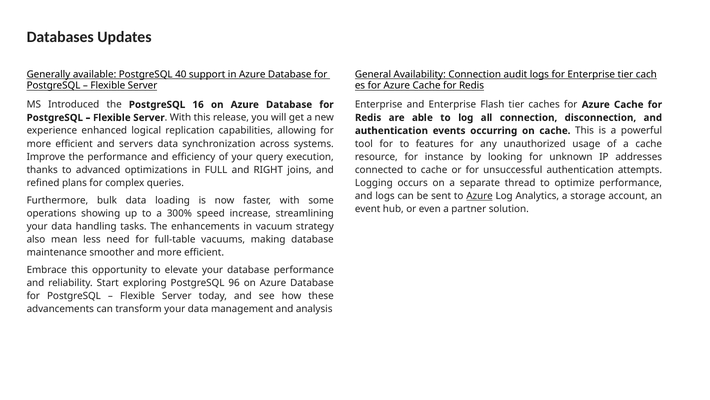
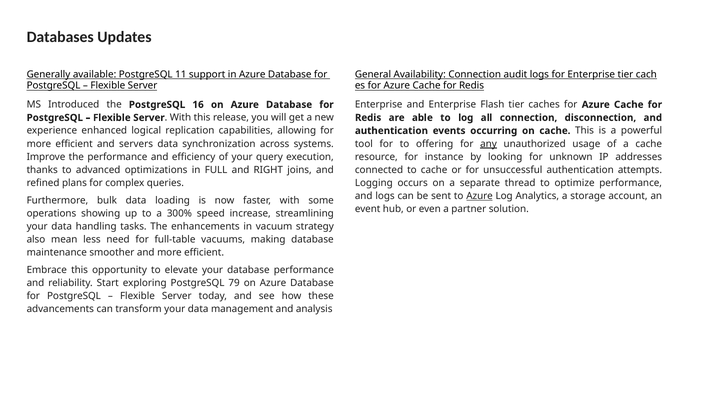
40: 40 -> 11
features: features -> offering
any underline: none -> present
96: 96 -> 79
